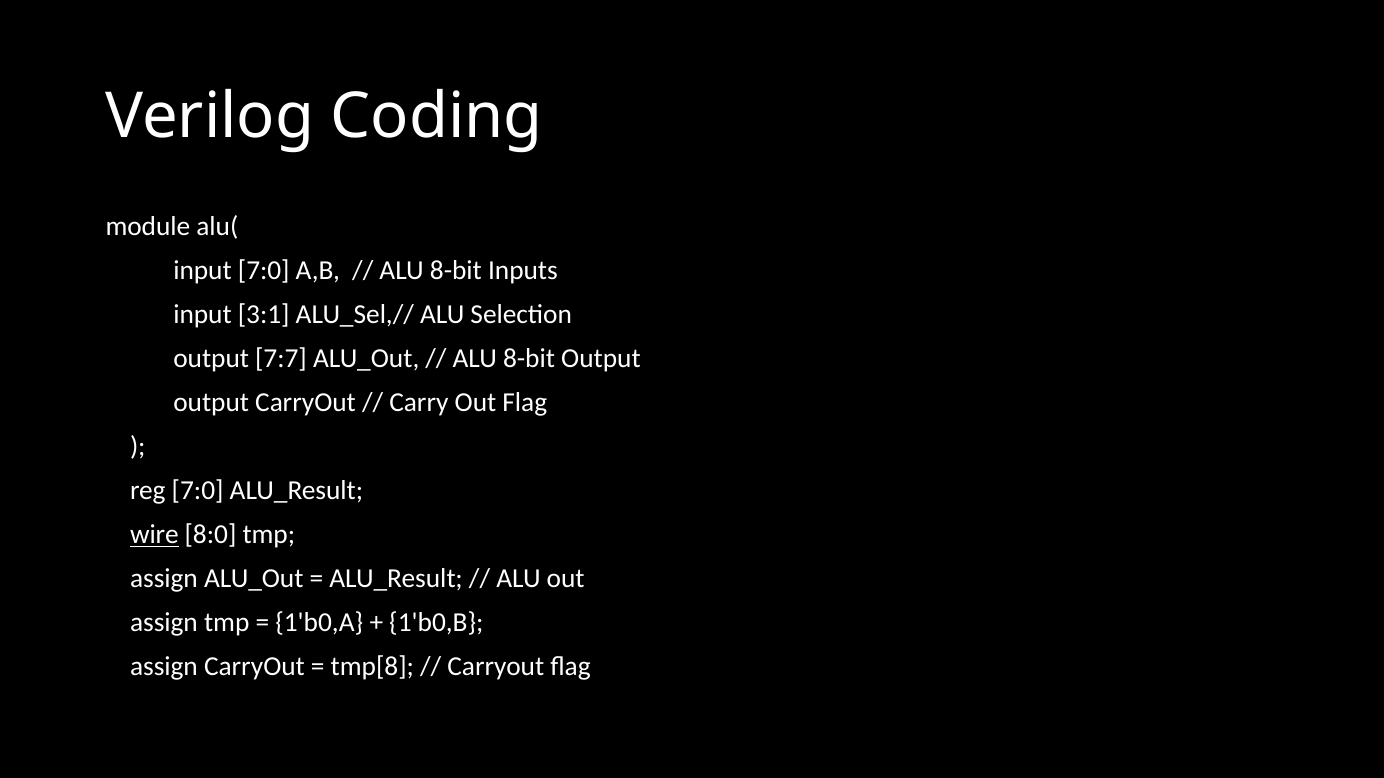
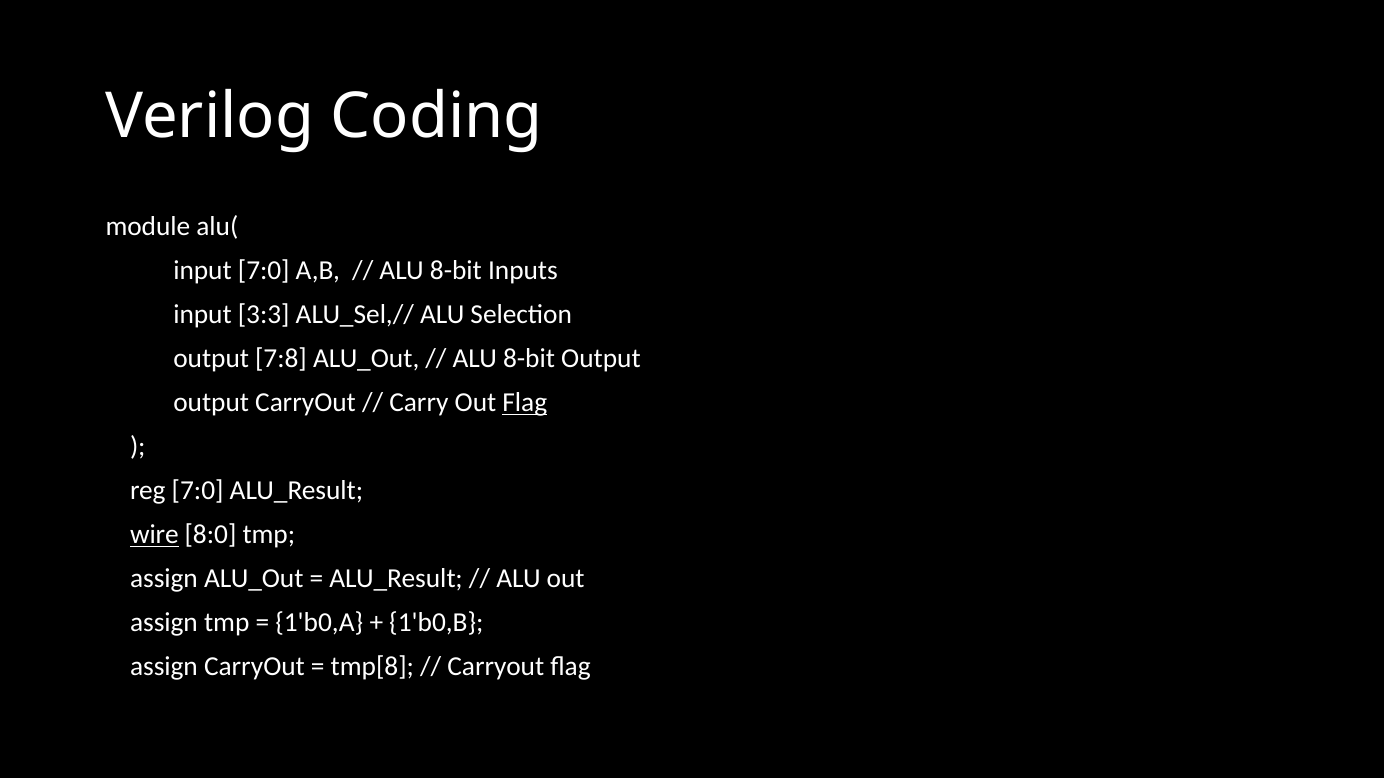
3:1: 3:1 -> 3:3
7:7: 7:7 -> 7:8
Flag at (525, 403) underline: none -> present
